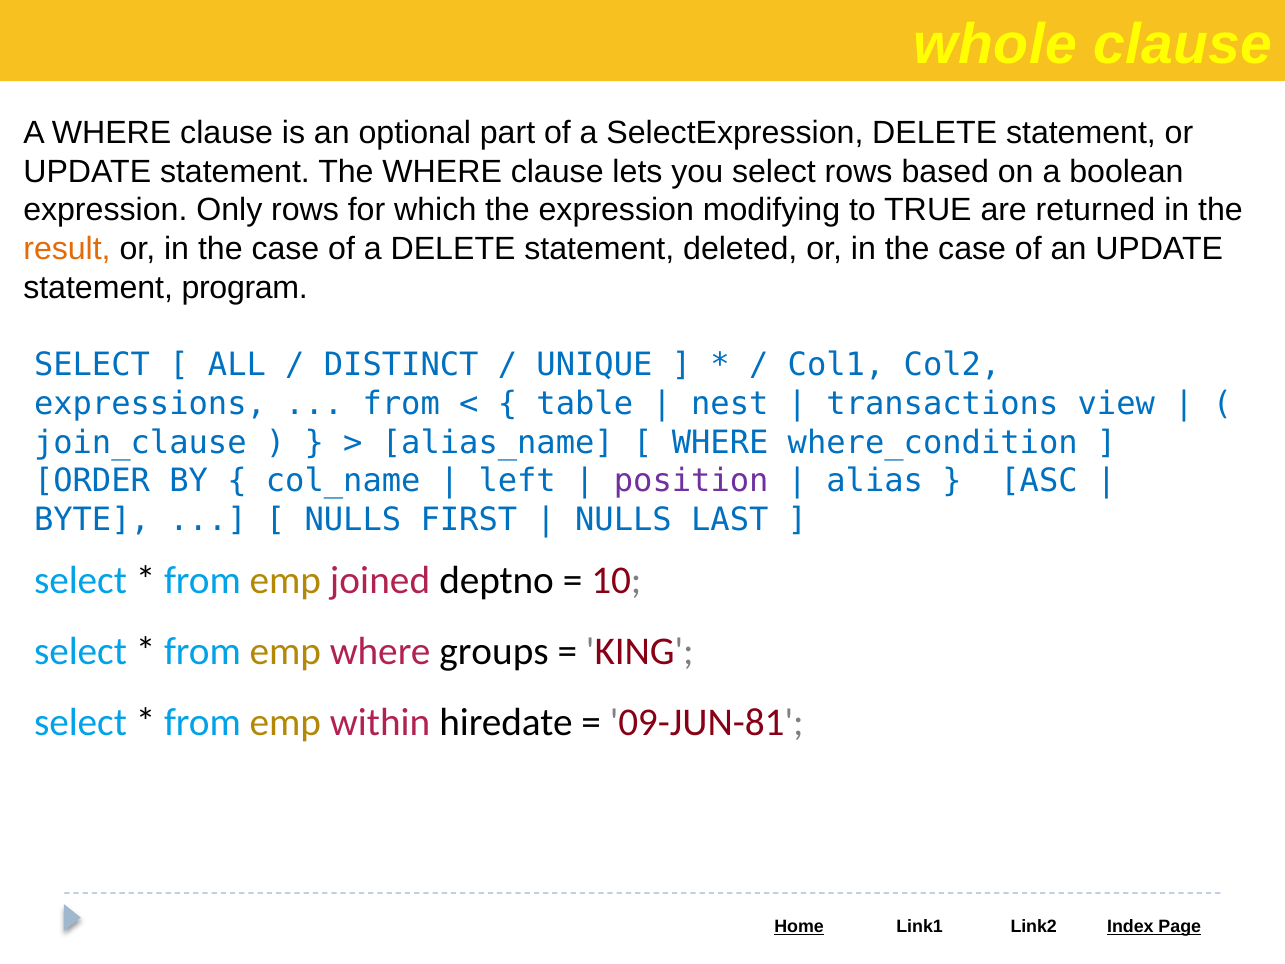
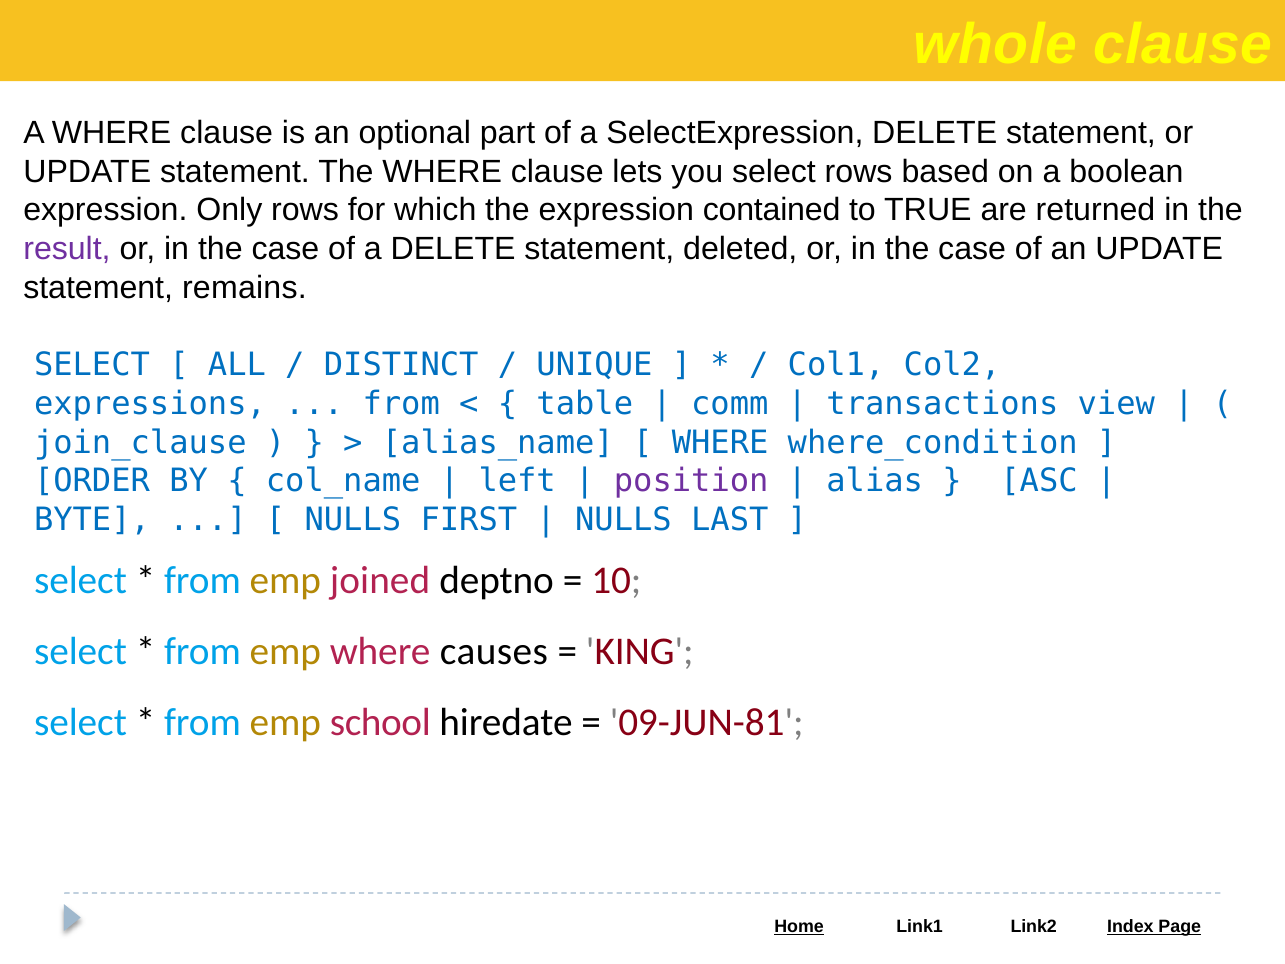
modifying: modifying -> contained
result colour: orange -> purple
program: program -> remains
nest: nest -> comm
groups: groups -> causes
within: within -> school
